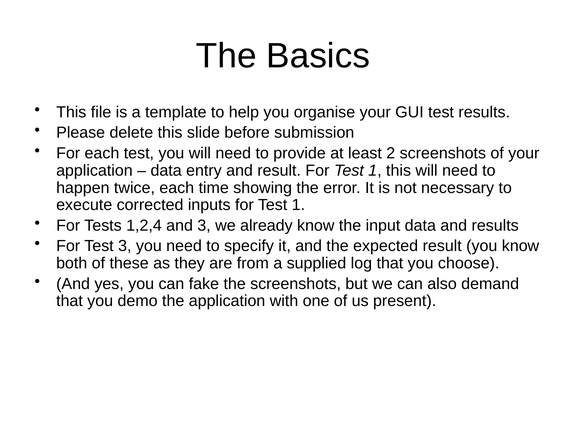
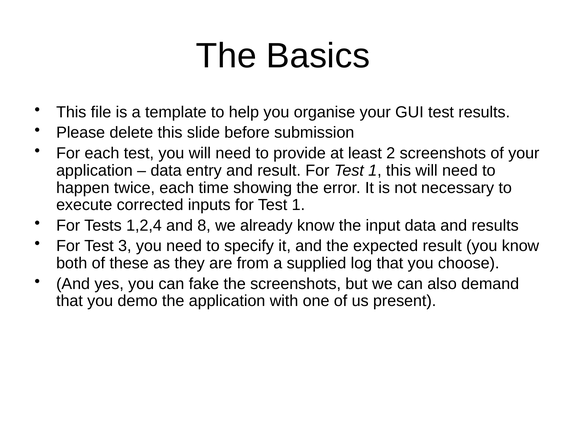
and 3: 3 -> 8
